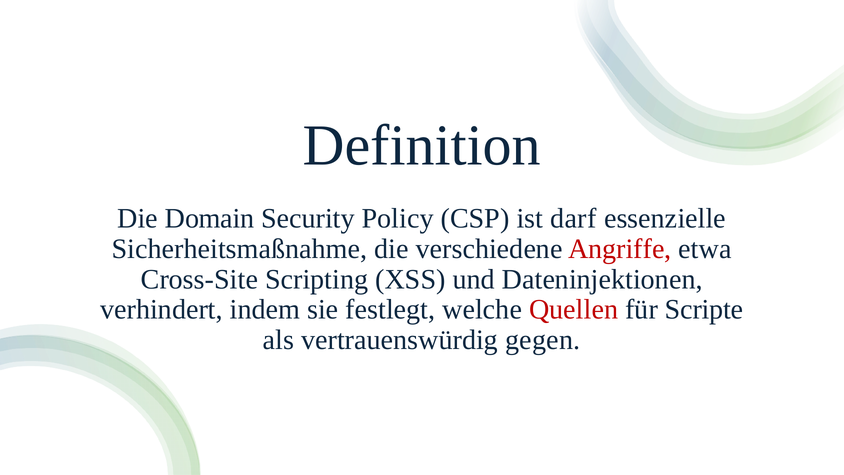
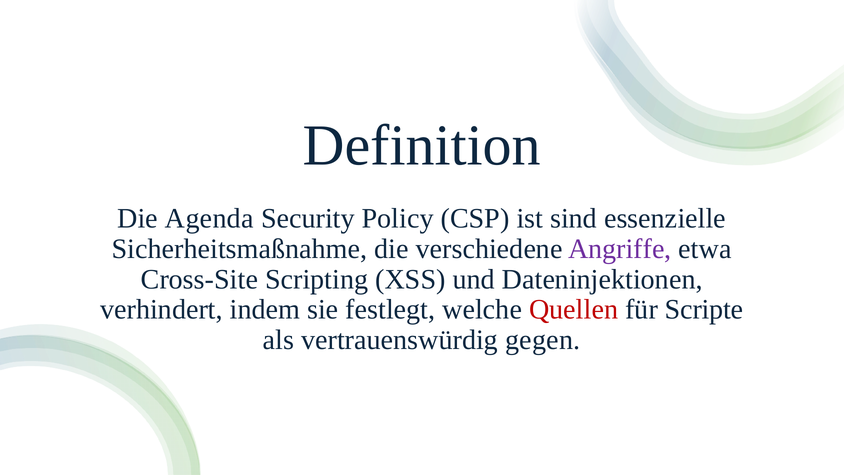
Domain: Domain -> Agenda
darf: darf -> sind
Angriffe colour: red -> purple
